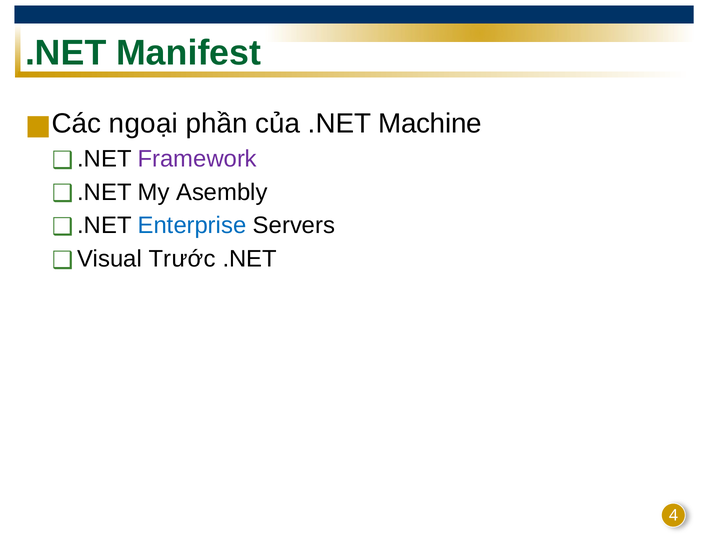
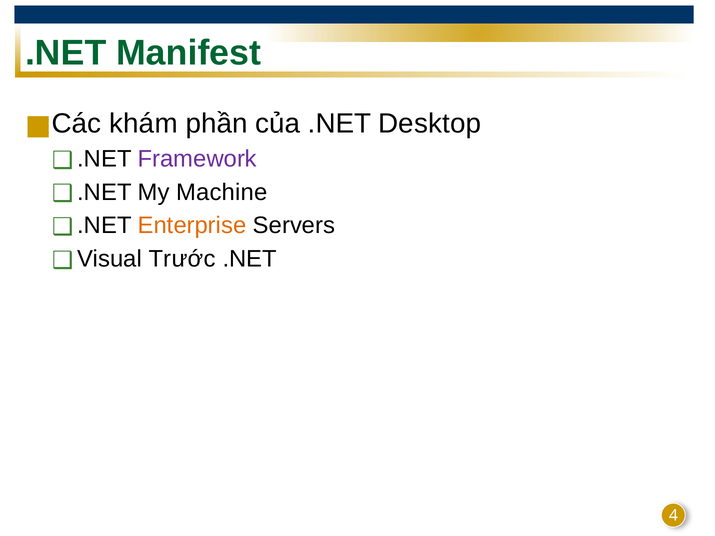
ngoại: ngoại -> khám
Machine: Machine -> Desktop
Asembly: Asembly -> Machine
Enterprise colour: blue -> orange
